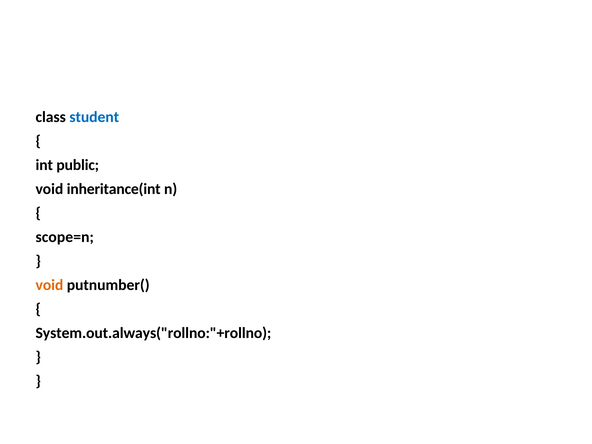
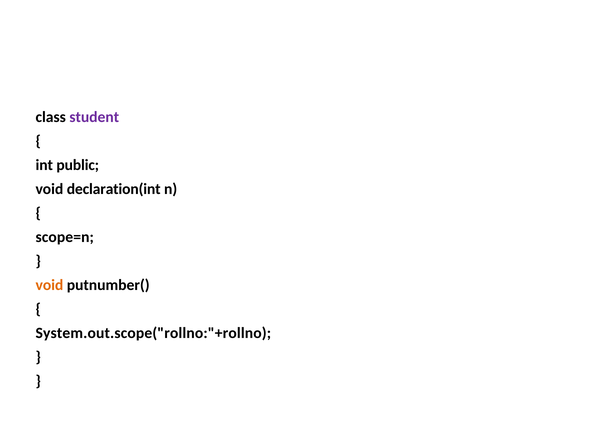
student colour: blue -> purple
inheritance(int: inheritance(int -> declaration(int
System.out.always("rollno:"+rollno: System.out.always("rollno:"+rollno -> System.out.scope("rollno:"+rollno
